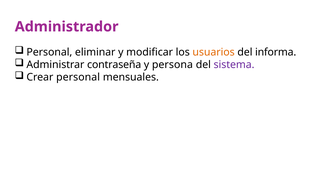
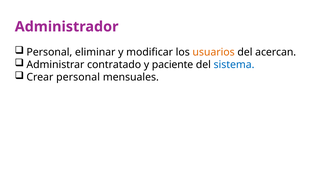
informa: informa -> acercan
contraseña: contraseña -> contratado
persona: persona -> paciente
sistema colour: purple -> blue
